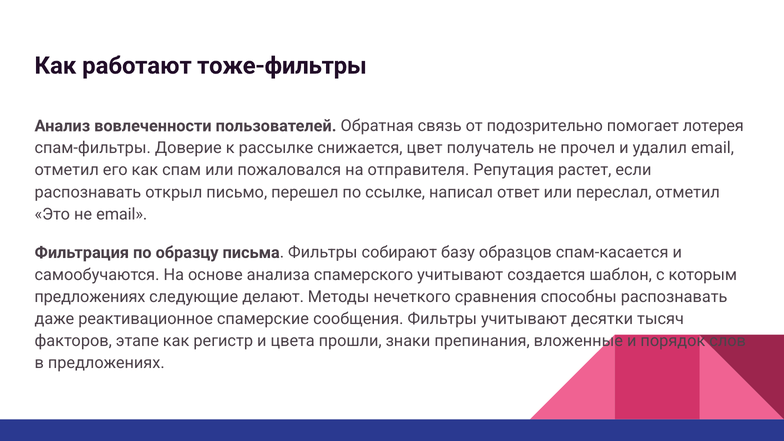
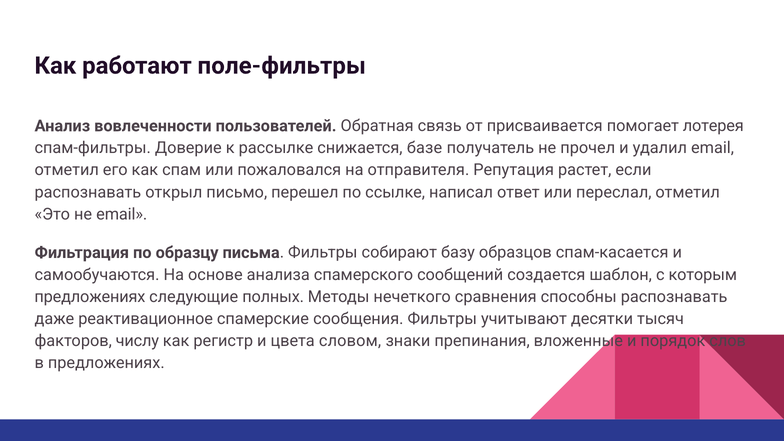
тоже-фильтры: тоже-фильтры -> поле-фильтры
подозрительно: подозрительно -> присваивается
цвет: цвет -> базе
спамерского учитывают: учитывают -> сообщений
делают: делают -> полных
этапе: этапе -> числу
прошли: прошли -> словом
